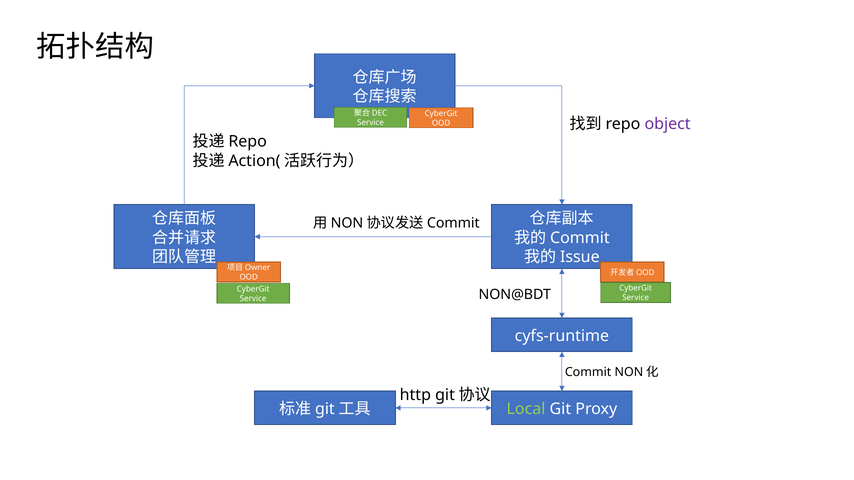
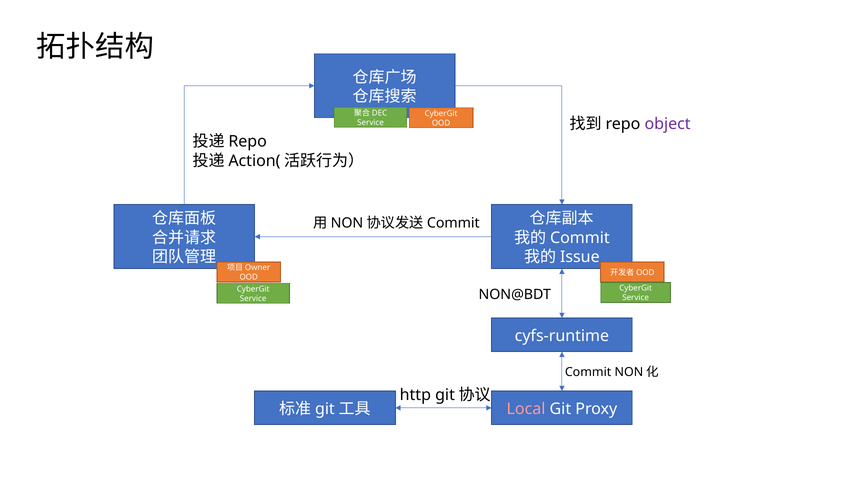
Local colour: light green -> pink
